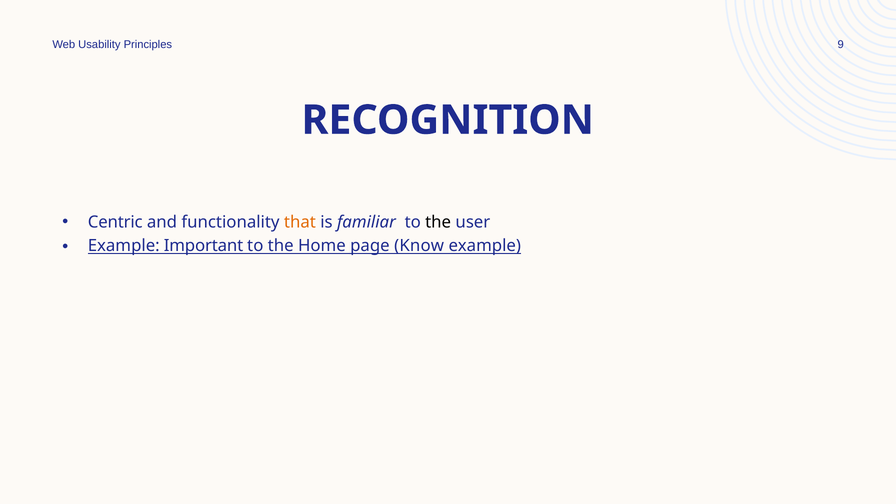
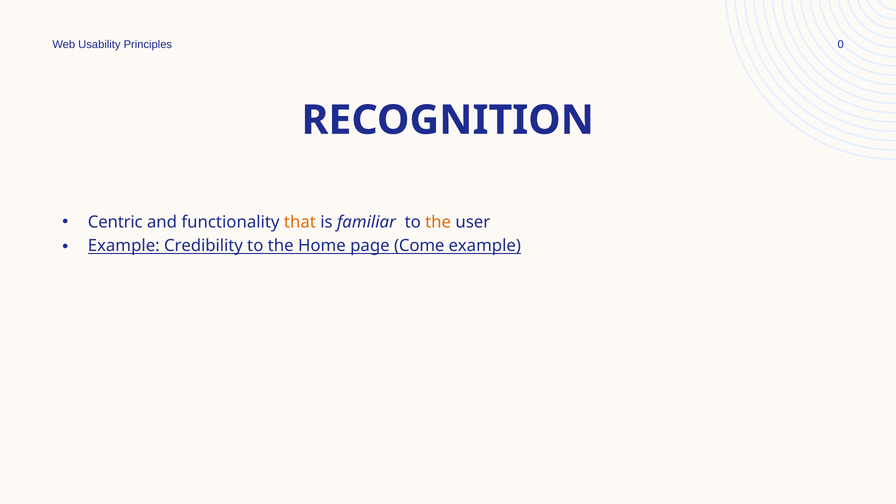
9: 9 -> 0
the at (438, 222) colour: black -> orange
Important: Important -> Credibility
Know: Know -> Come
